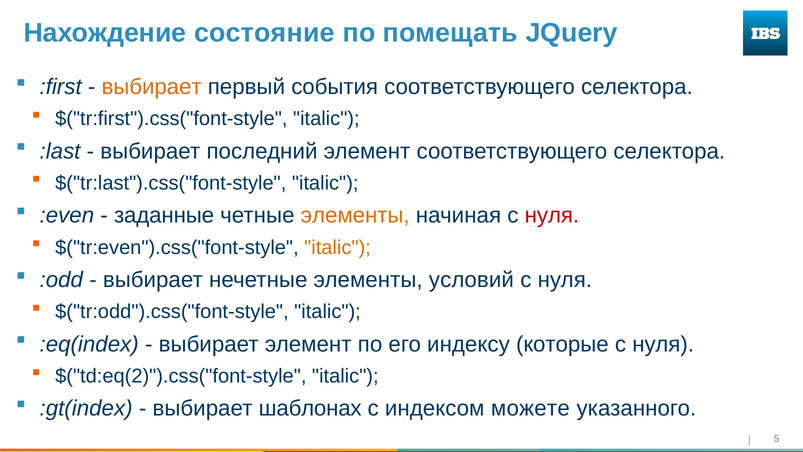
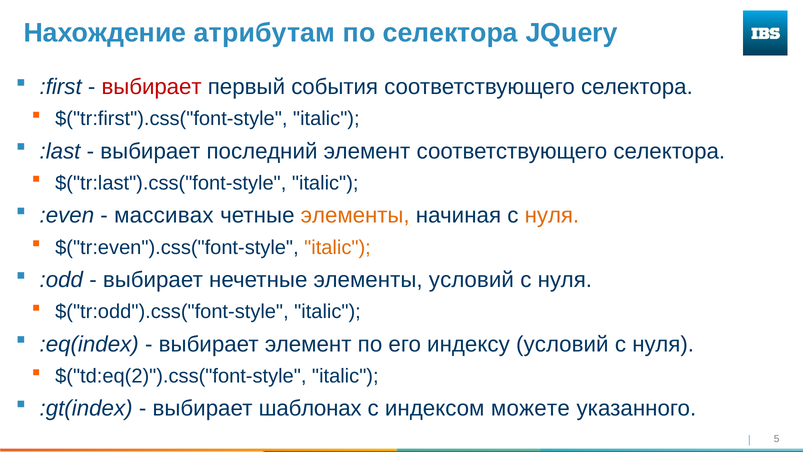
состояние: состояние -> атрибутам
по помещать: помещать -> селектора
выбирает at (152, 87) colour: orange -> red
заданные: заданные -> массивах
нуля at (552, 215) colour: red -> orange
индексу которые: которые -> условий
